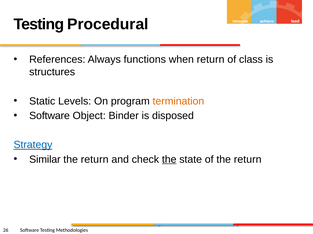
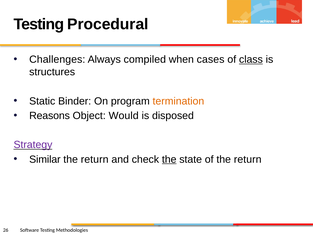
References: References -> Challenges
functions: functions -> compiled
when return: return -> cases
class underline: none -> present
Levels: Levels -> Binder
Software at (50, 116): Software -> Reasons
Binder: Binder -> Would
Strategy colour: blue -> purple
